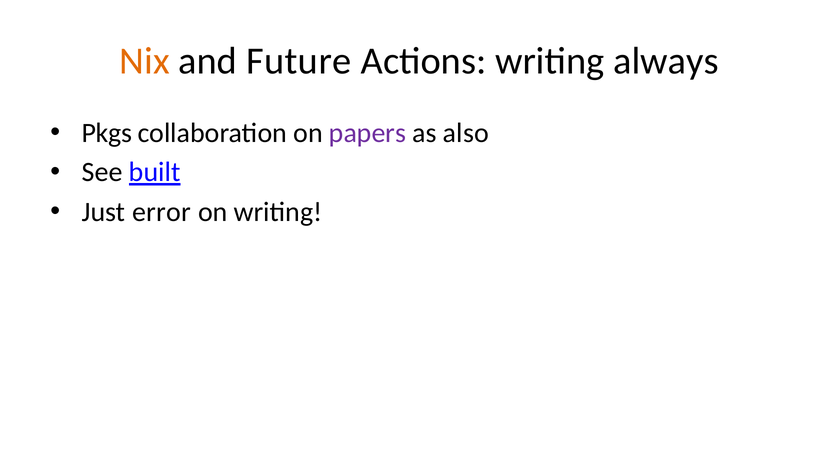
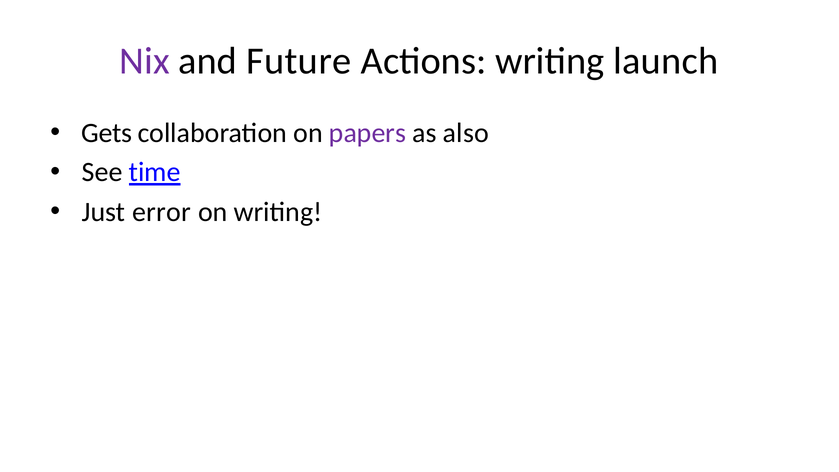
Nix colour: orange -> purple
always: always -> launch
Pkgs: Pkgs -> Gets
built: built -> time
